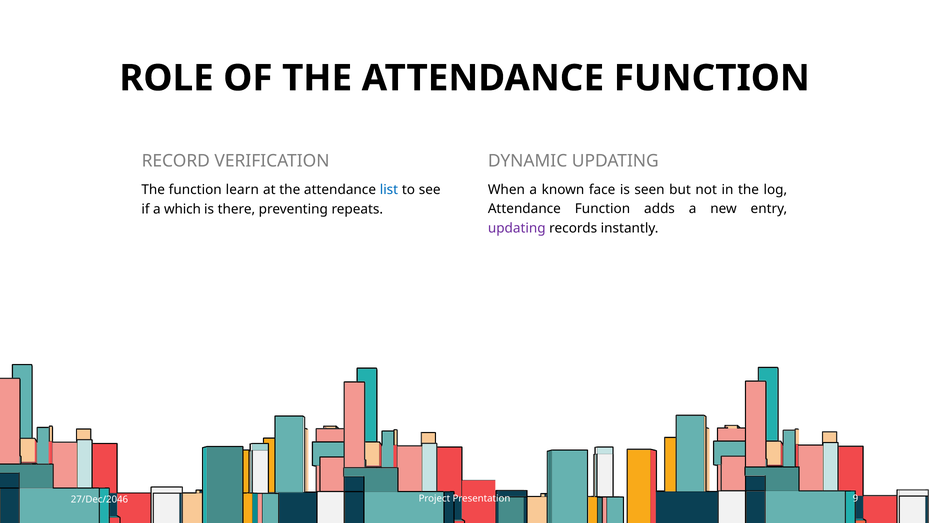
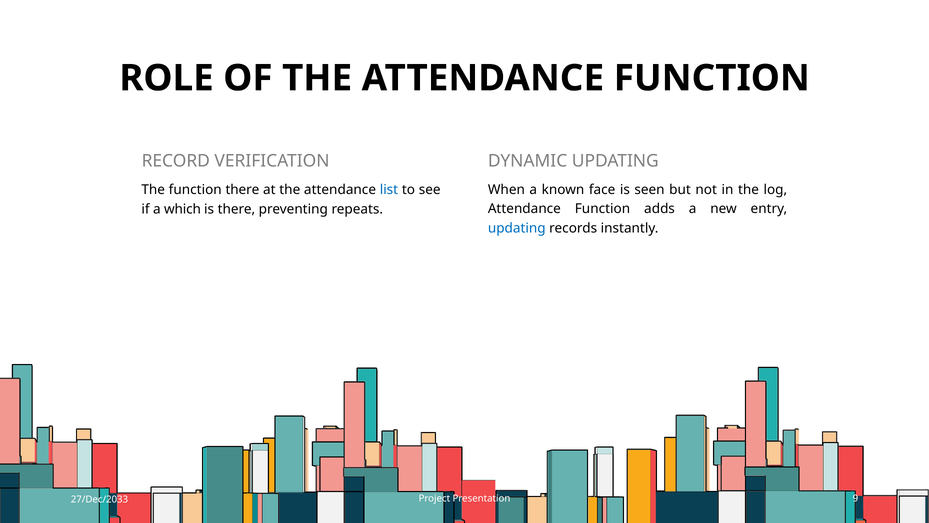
function learn: learn -> there
updating at (517, 228) colour: purple -> blue
27/Dec/2046: 27/Dec/2046 -> 27/Dec/2033
